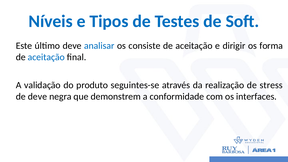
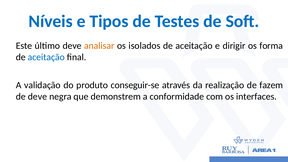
analisar colour: blue -> orange
consiste: consiste -> isolados
seguintes-se: seguintes-se -> conseguir-se
stress: stress -> fazem
